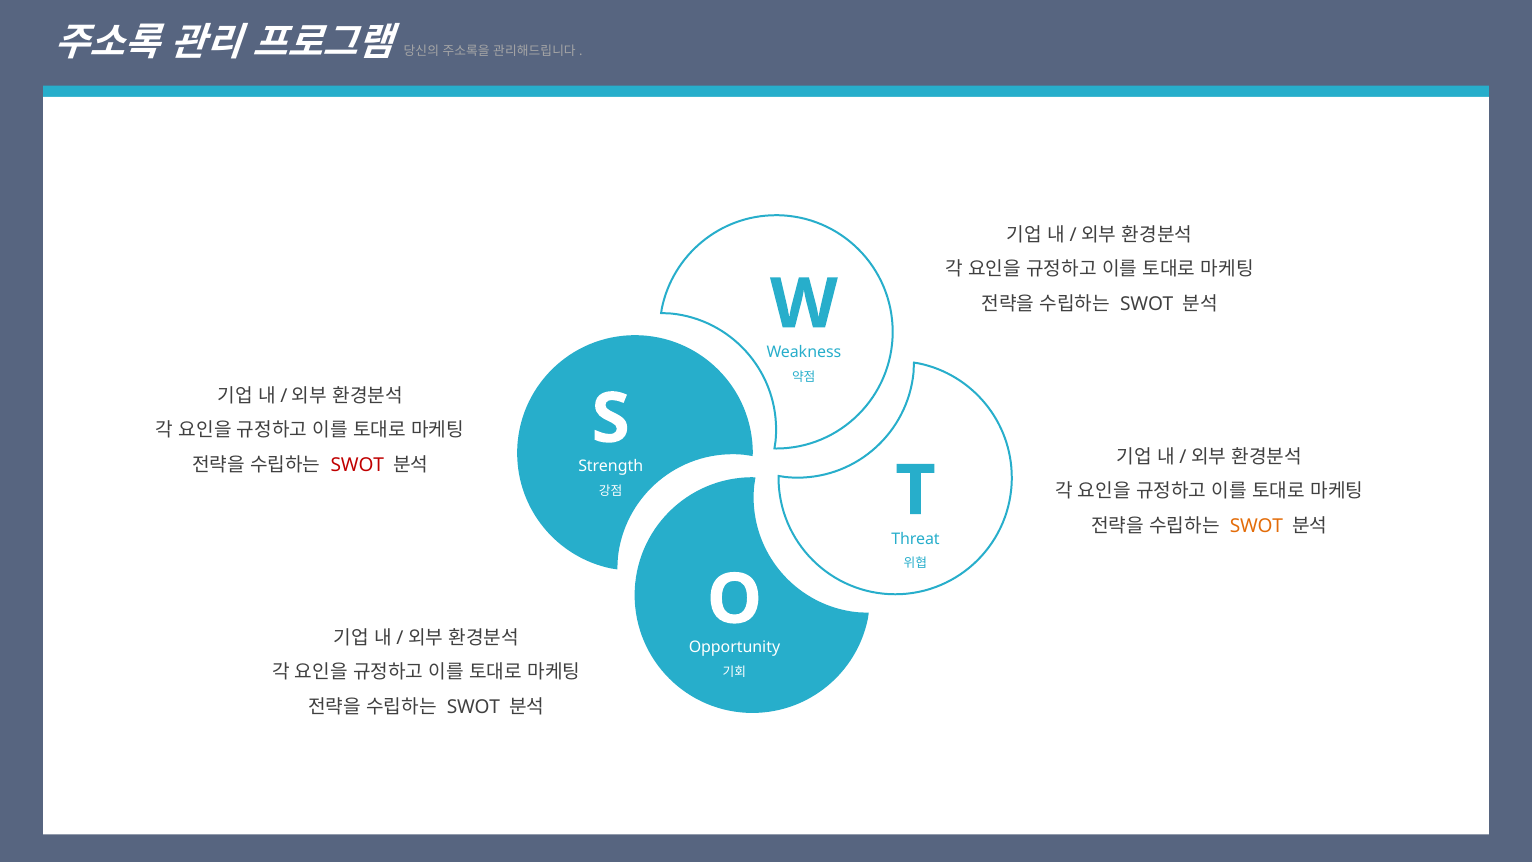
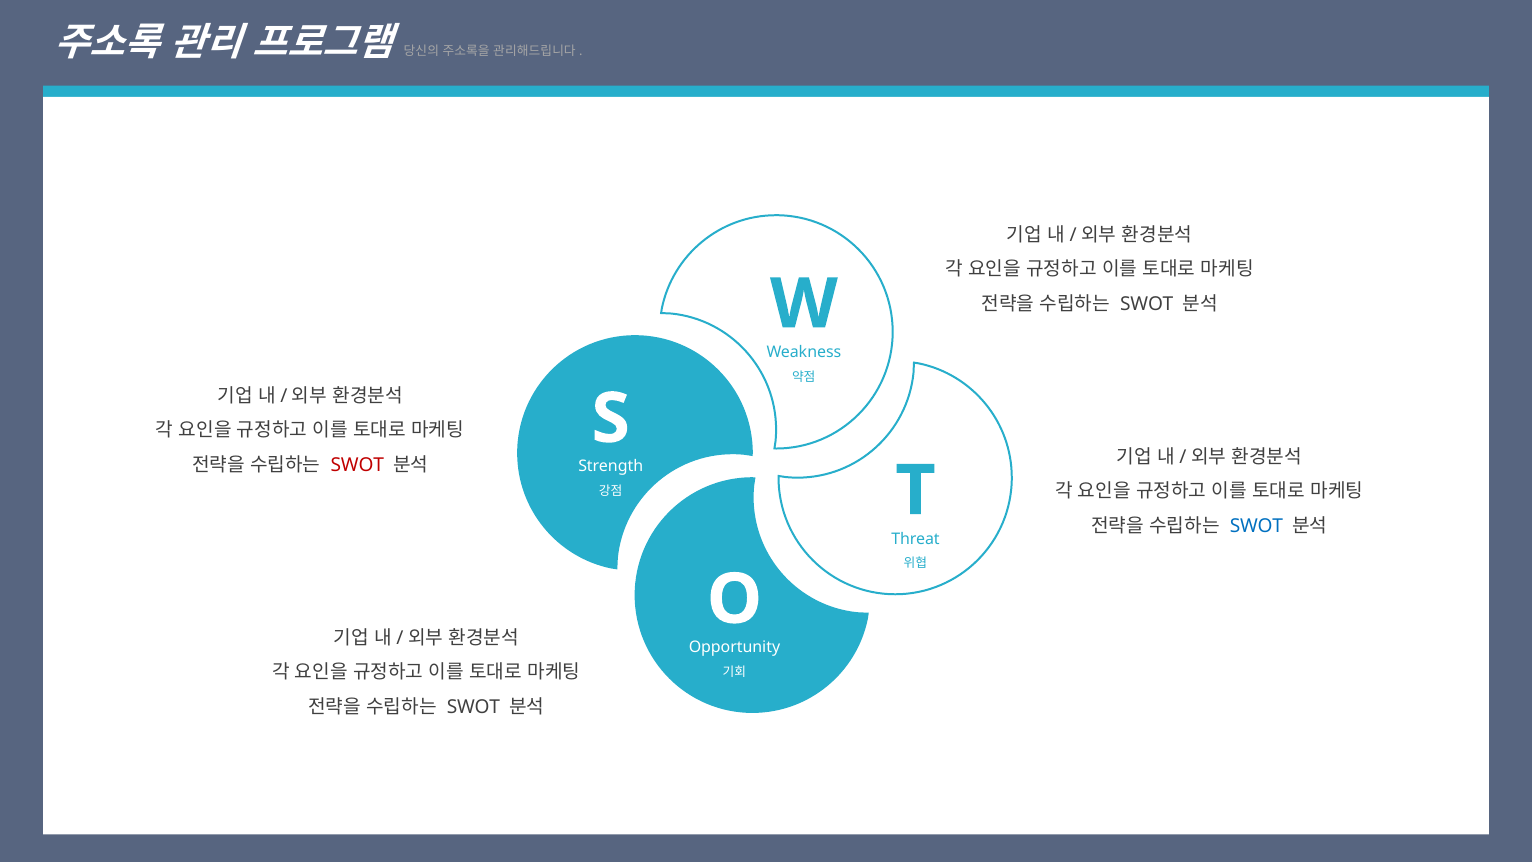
SWOT at (1256, 526) colour: orange -> blue
